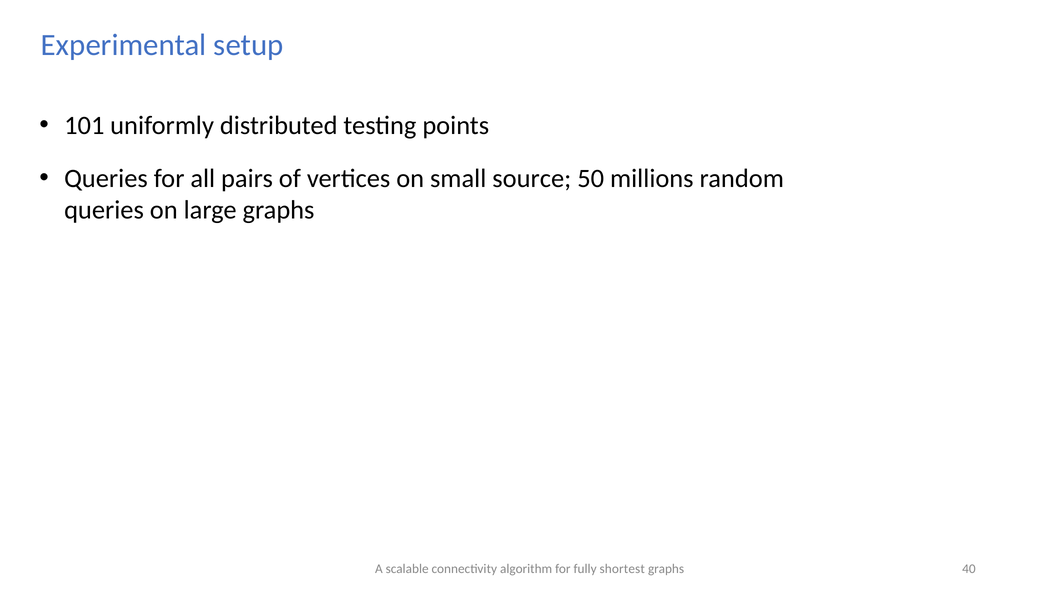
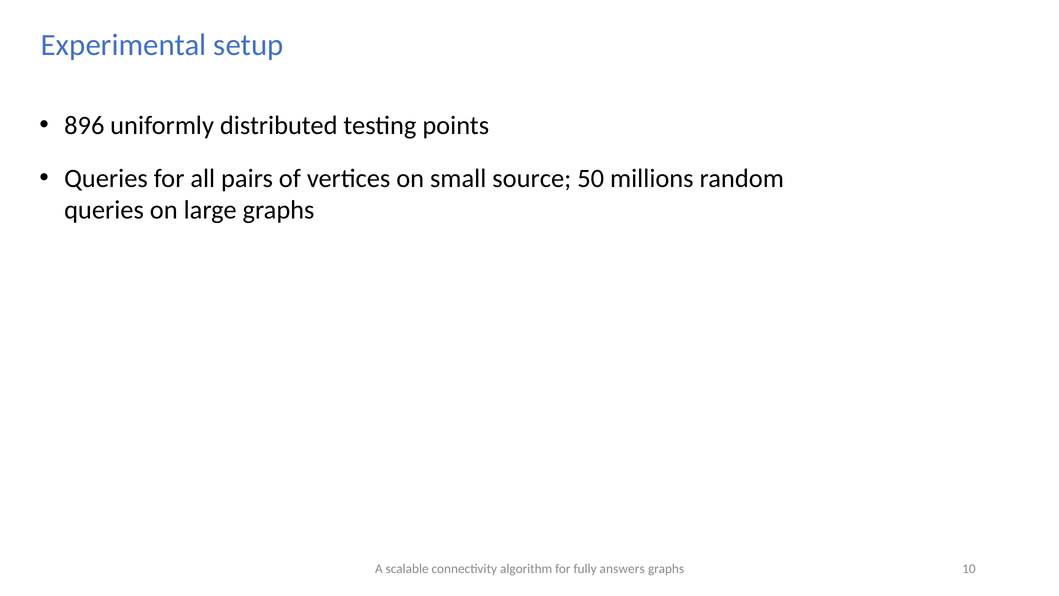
101: 101 -> 896
shortest: shortest -> answers
40: 40 -> 10
